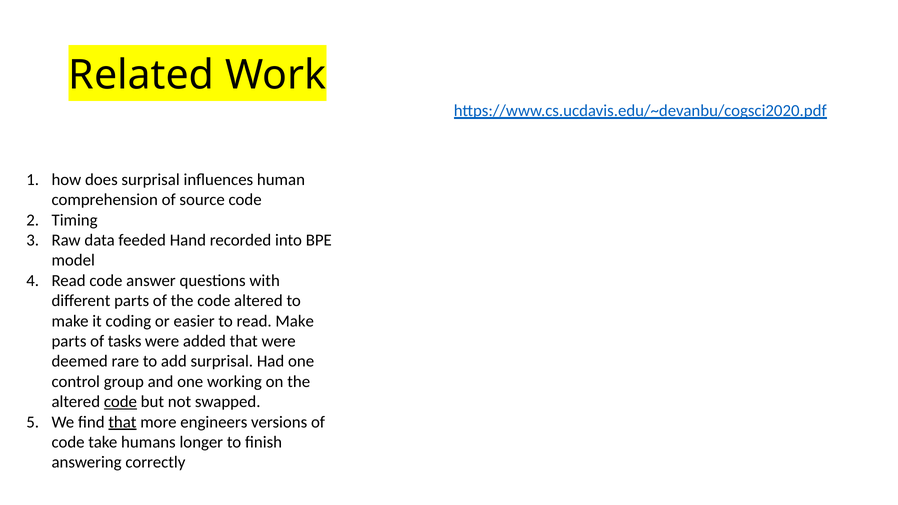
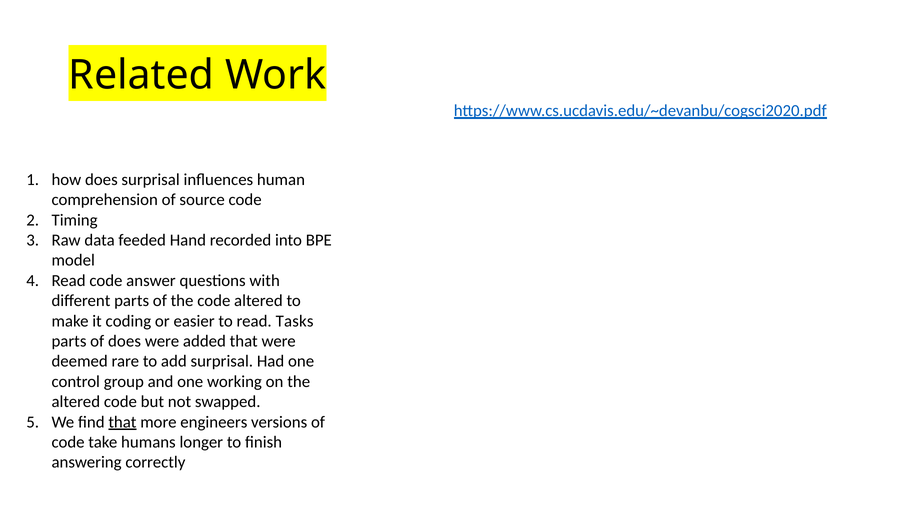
read Make: Make -> Tasks
of tasks: tasks -> does
code at (120, 402) underline: present -> none
